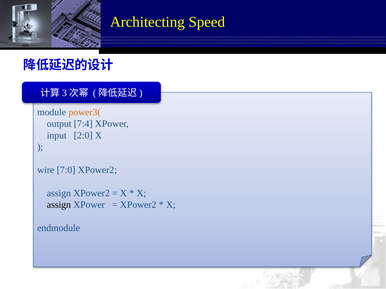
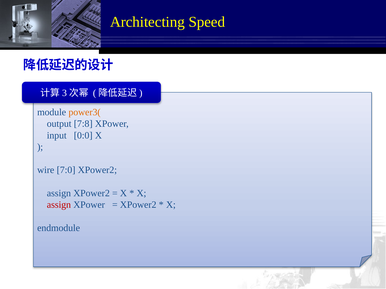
7:4: 7:4 -> 7:8
2:0: 2:0 -> 0:0
assign at (59, 205) colour: black -> red
